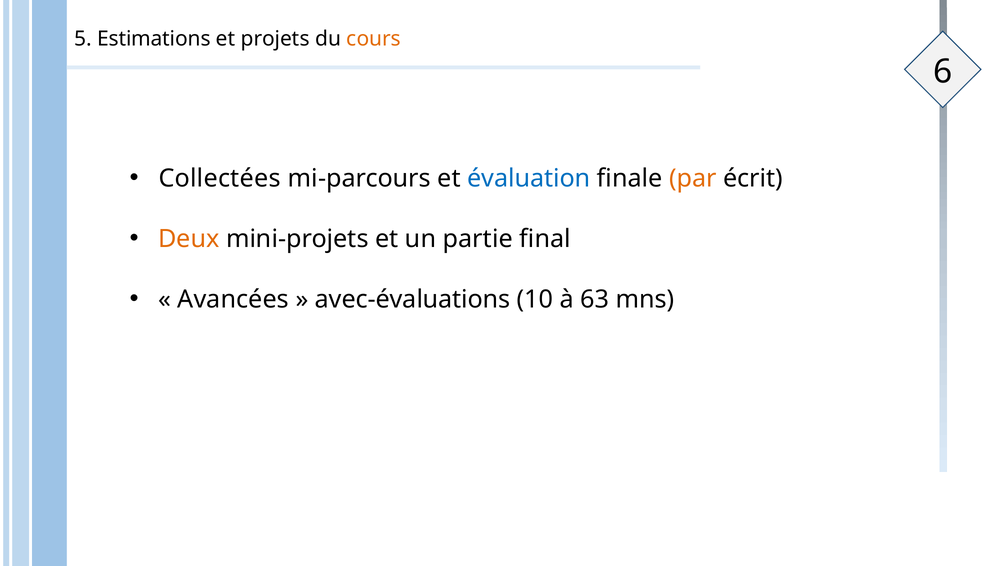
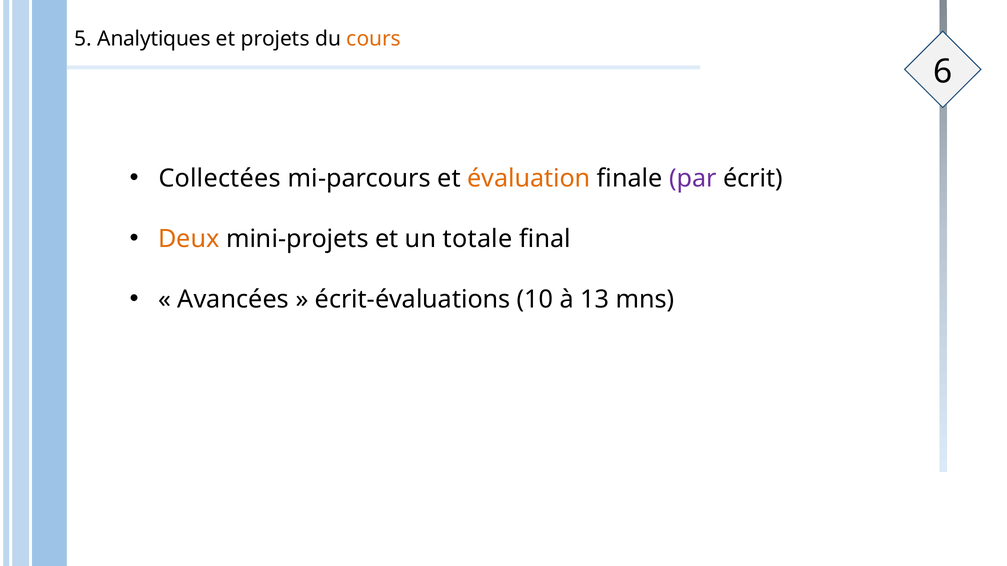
Estimations: Estimations -> Analytiques
évaluation colour: blue -> orange
par colour: orange -> purple
partie: partie -> totale
avec-évaluations: avec-évaluations -> écrit-évaluations
63: 63 -> 13
